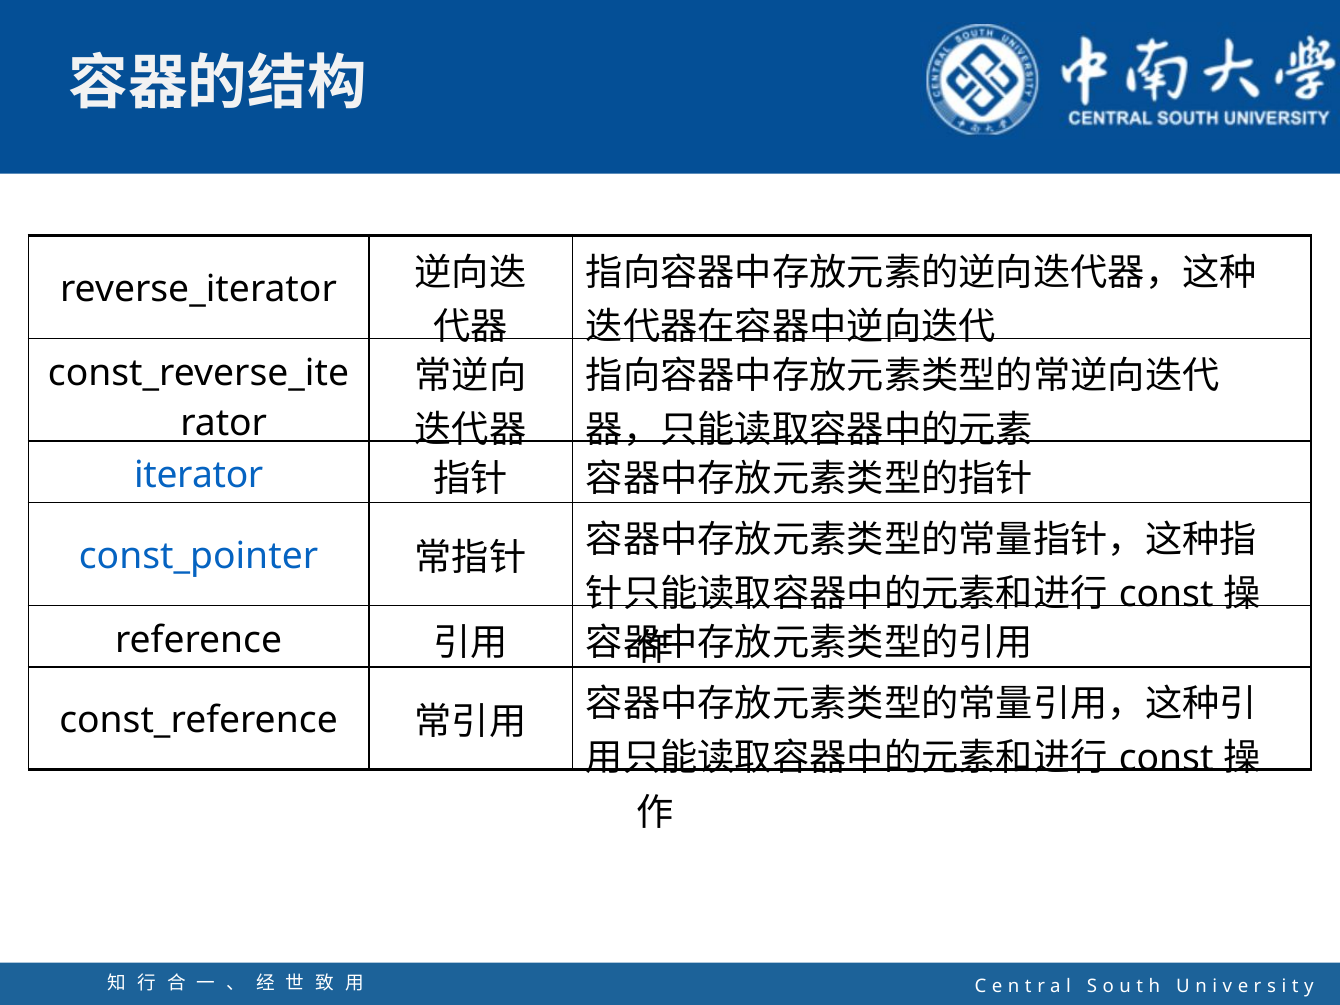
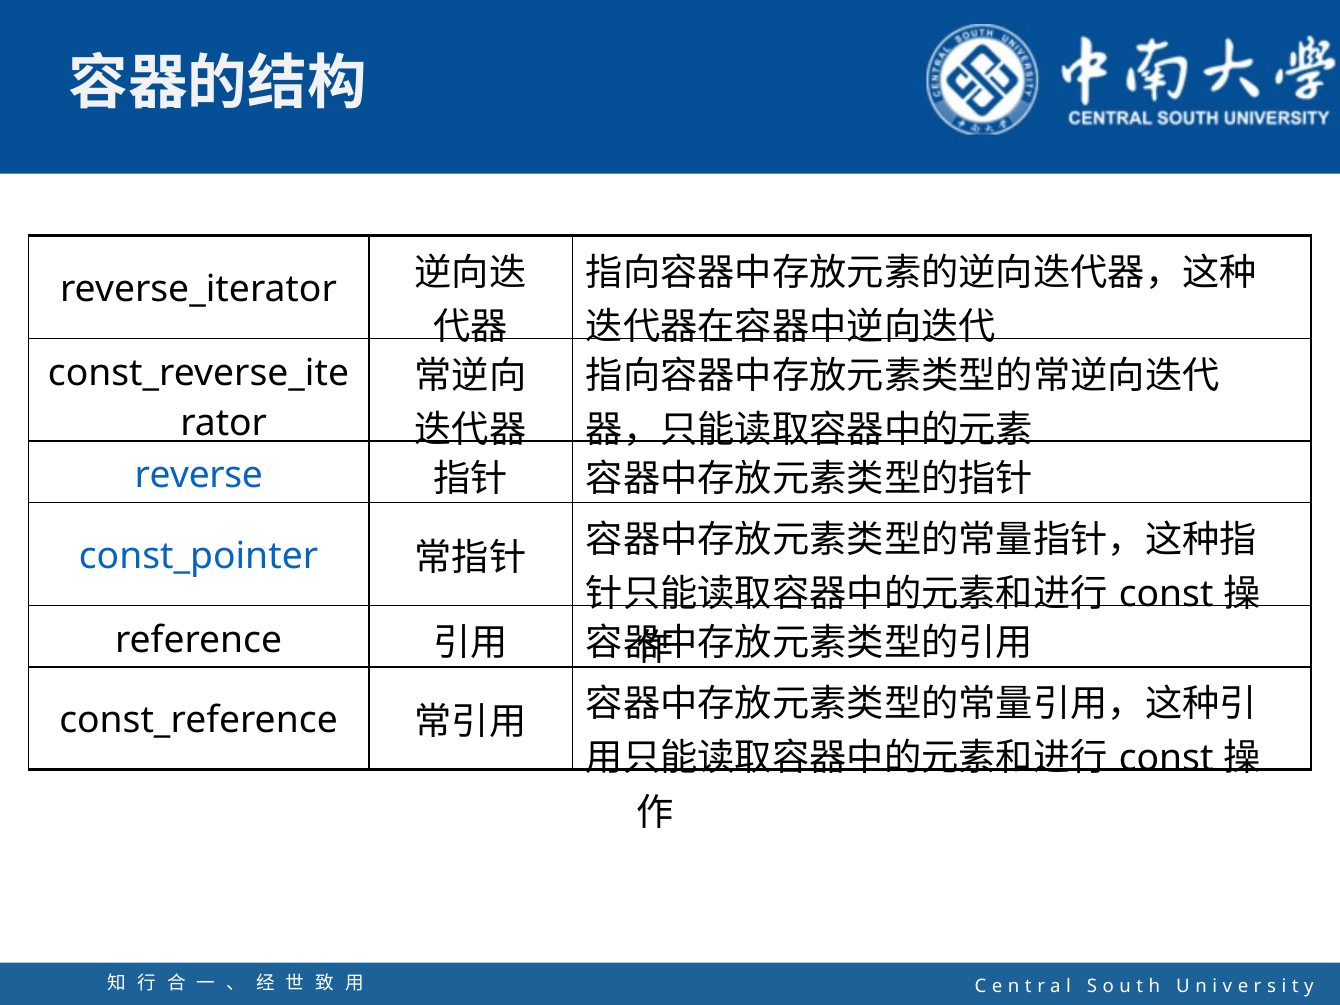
iterator: iterator -> reverse
